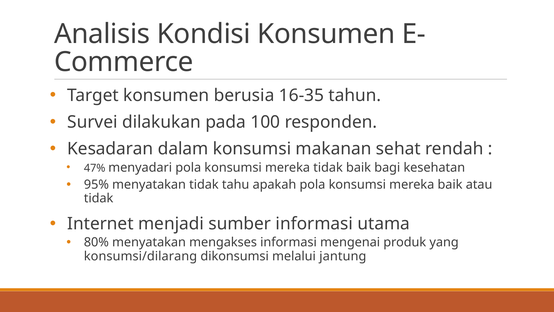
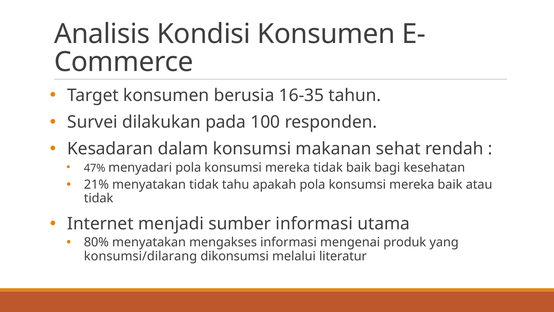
95%: 95% -> 21%
jantung: jantung -> literatur
